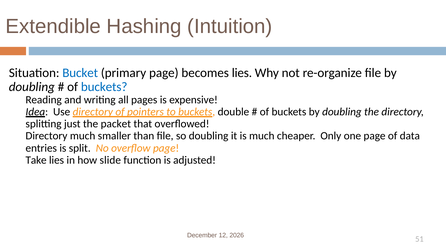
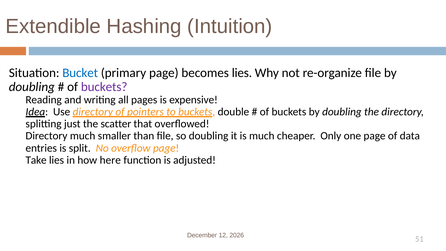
buckets at (104, 87) colour: blue -> purple
packet: packet -> scatter
slide: slide -> here
